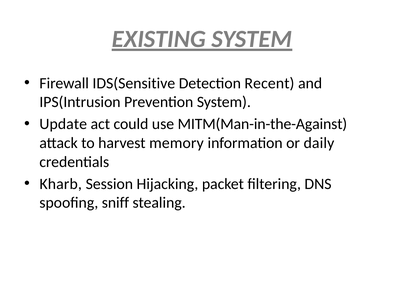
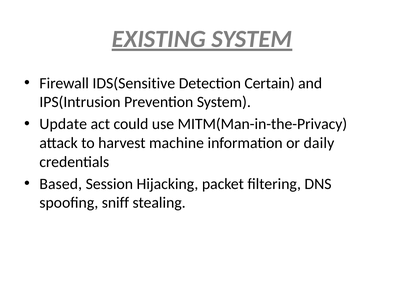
Recent: Recent -> Certain
MITM(Man-in-the-Against: MITM(Man-in-the-Against -> MITM(Man-in-the-Privacy
memory: memory -> machine
Kharb: Kharb -> Based
